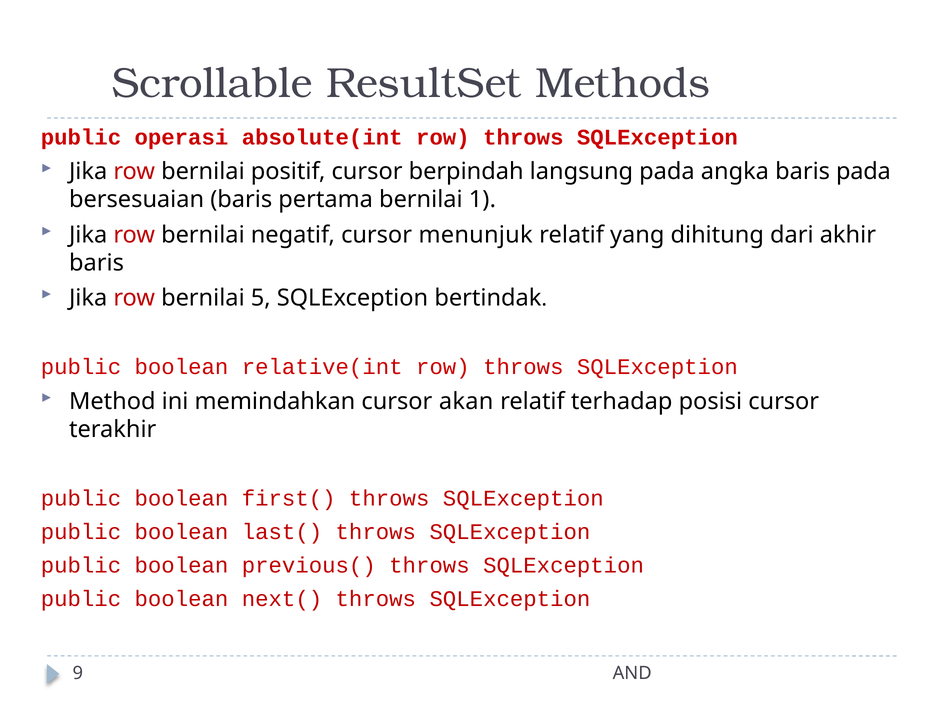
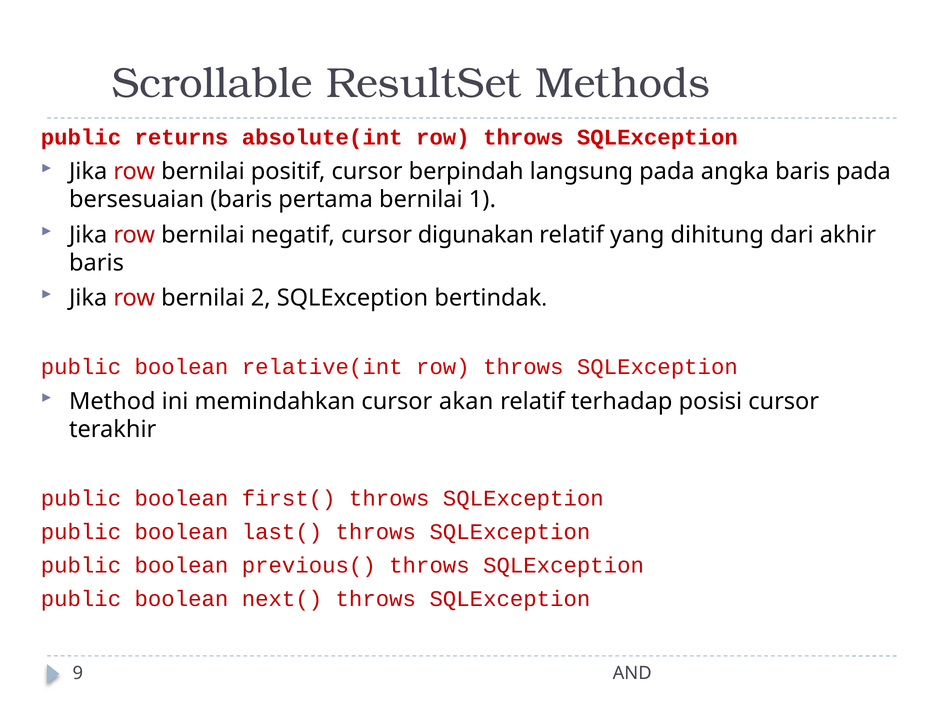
operasi: operasi -> returns
menunjuk: menunjuk -> digunakan
5: 5 -> 2
